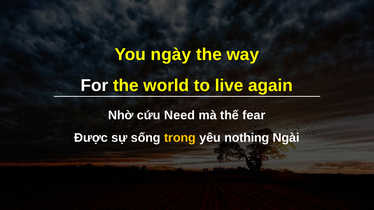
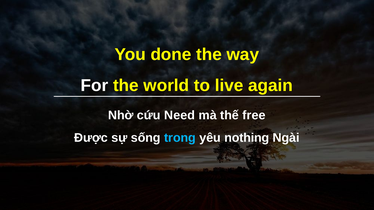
ngày: ngày -> done
fear: fear -> free
trong colour: yellow -> light blue
